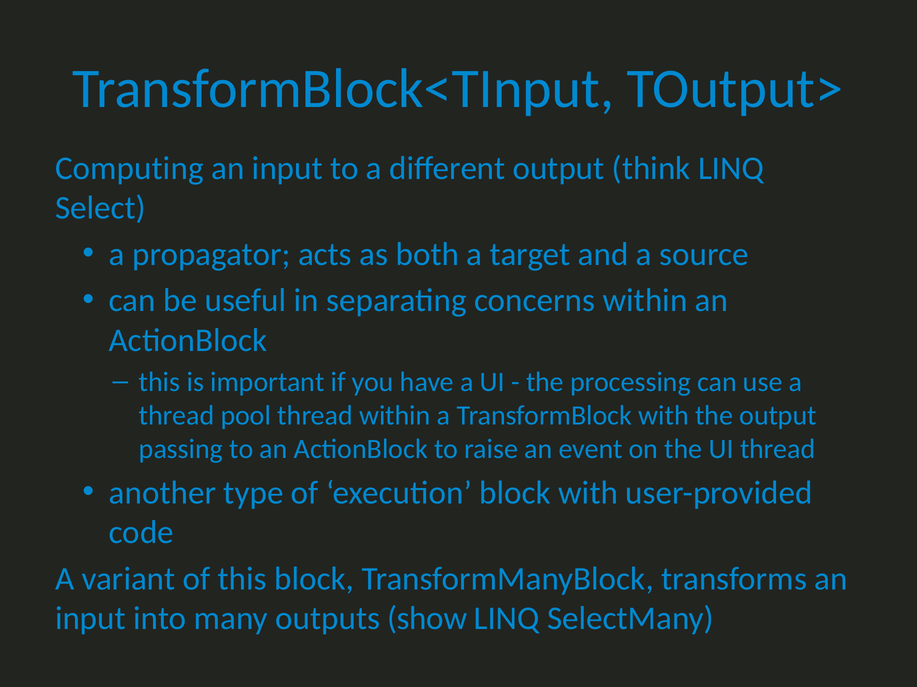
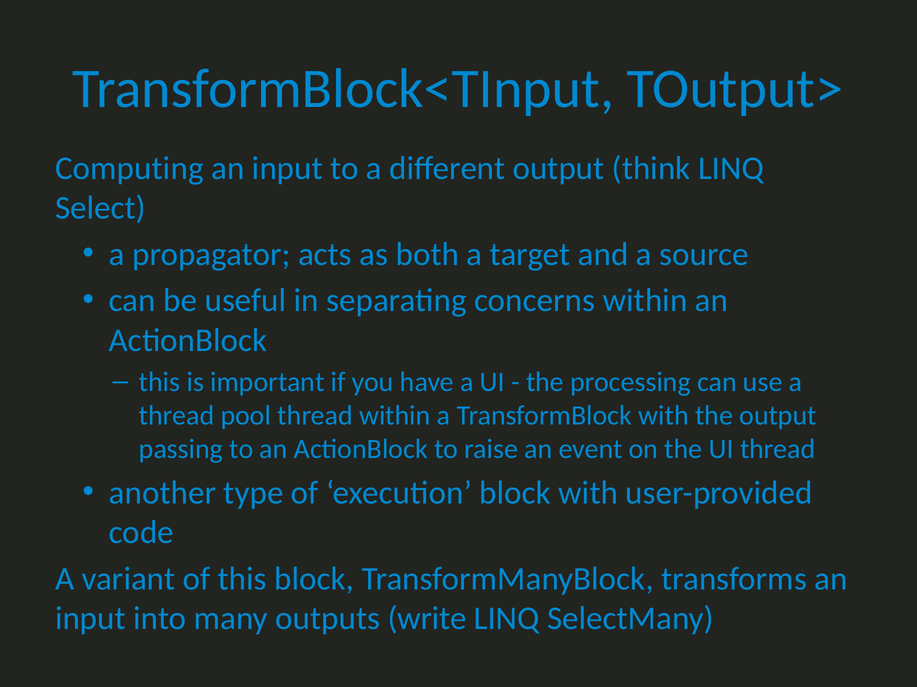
show: show -> write
